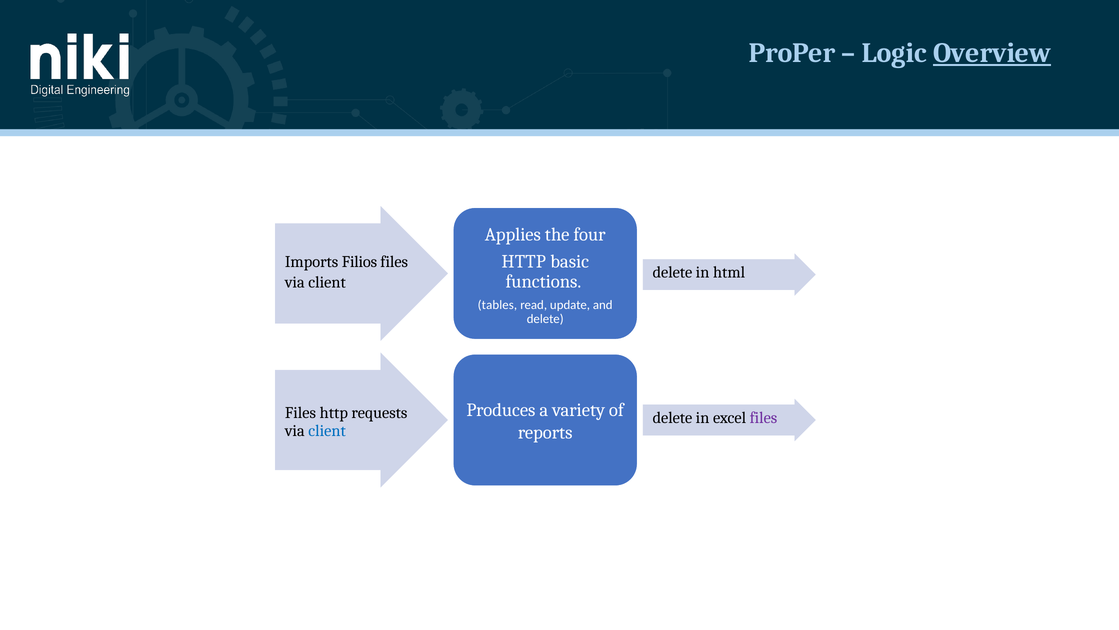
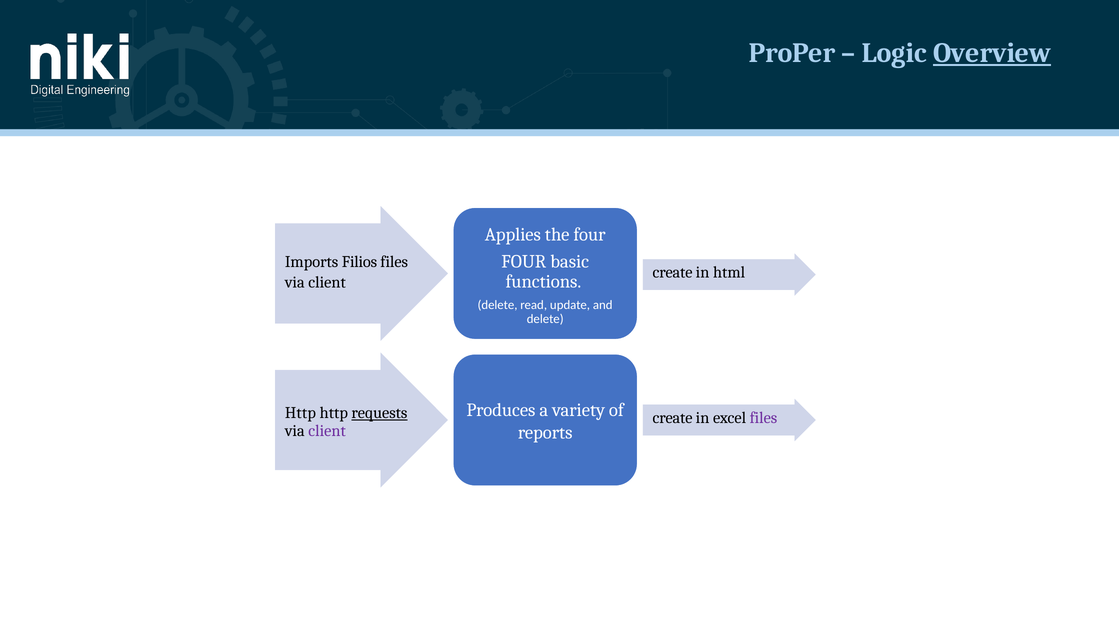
HTTP at (524, 261): HTTP -> FOUR
delete at (672, 272): delete -> create
tables at (497, 305): tables -> delete
Files at (300, 413): Files -> Http
requests underline: none -> present
delete at (672, 418): delete -> create
client at (327, 430) colour: blue -> purple
